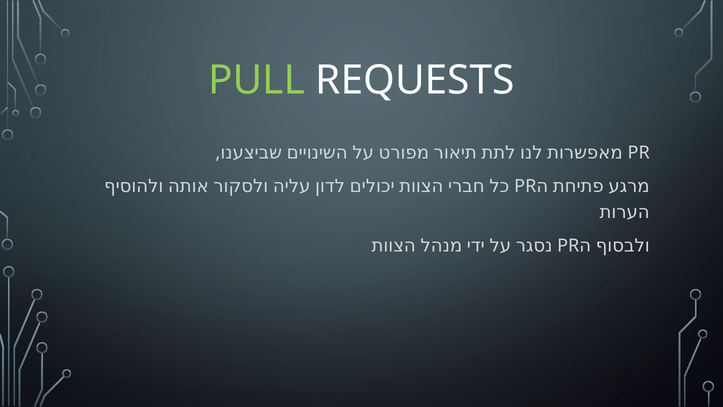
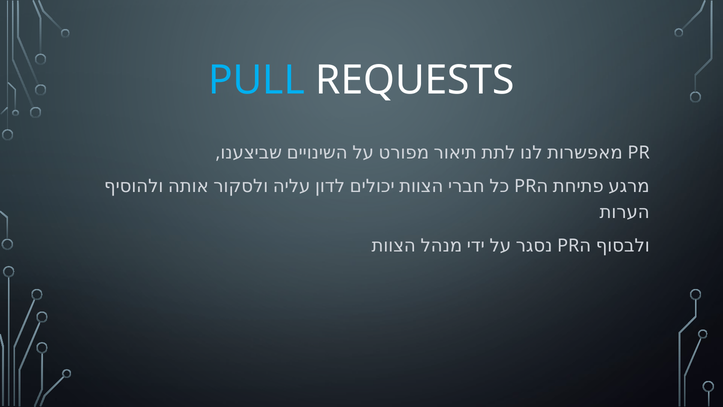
PULL colour: light green -> light blue
